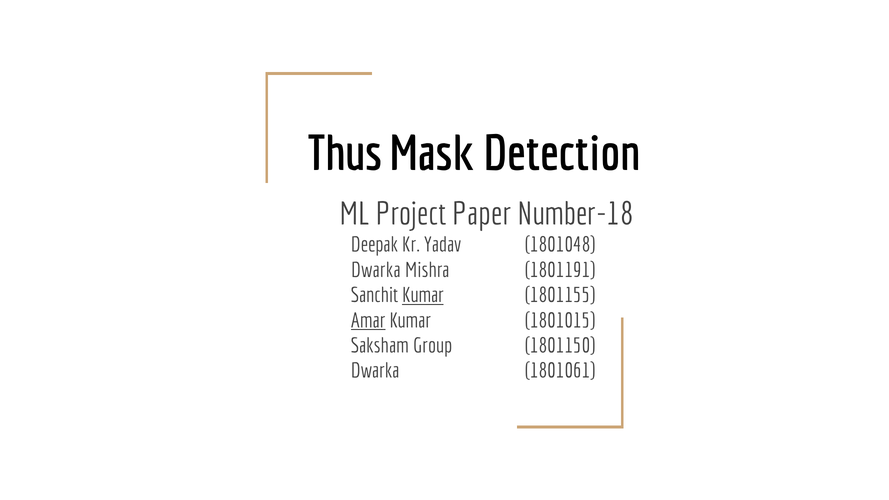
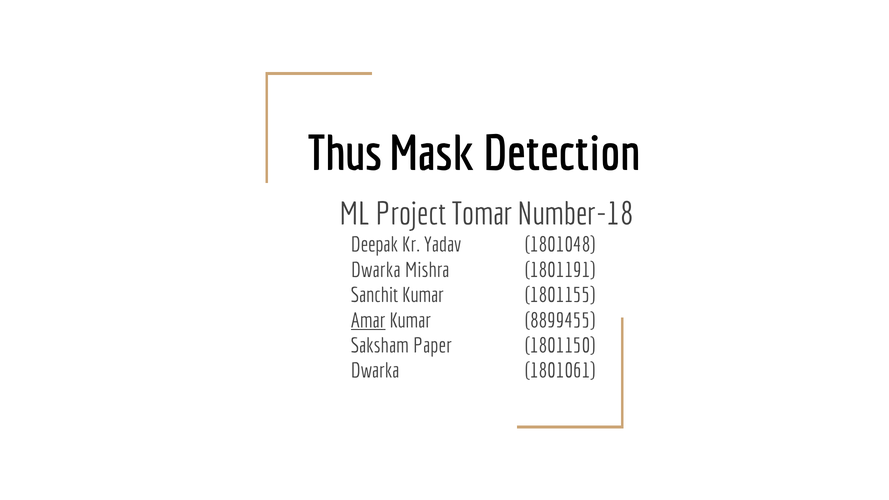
Paper: Paper -> Tomar
Kumar at (423, 295) underline: present -> none
1801015: 1801015 -> 8899455
Group: Group -> Paper
